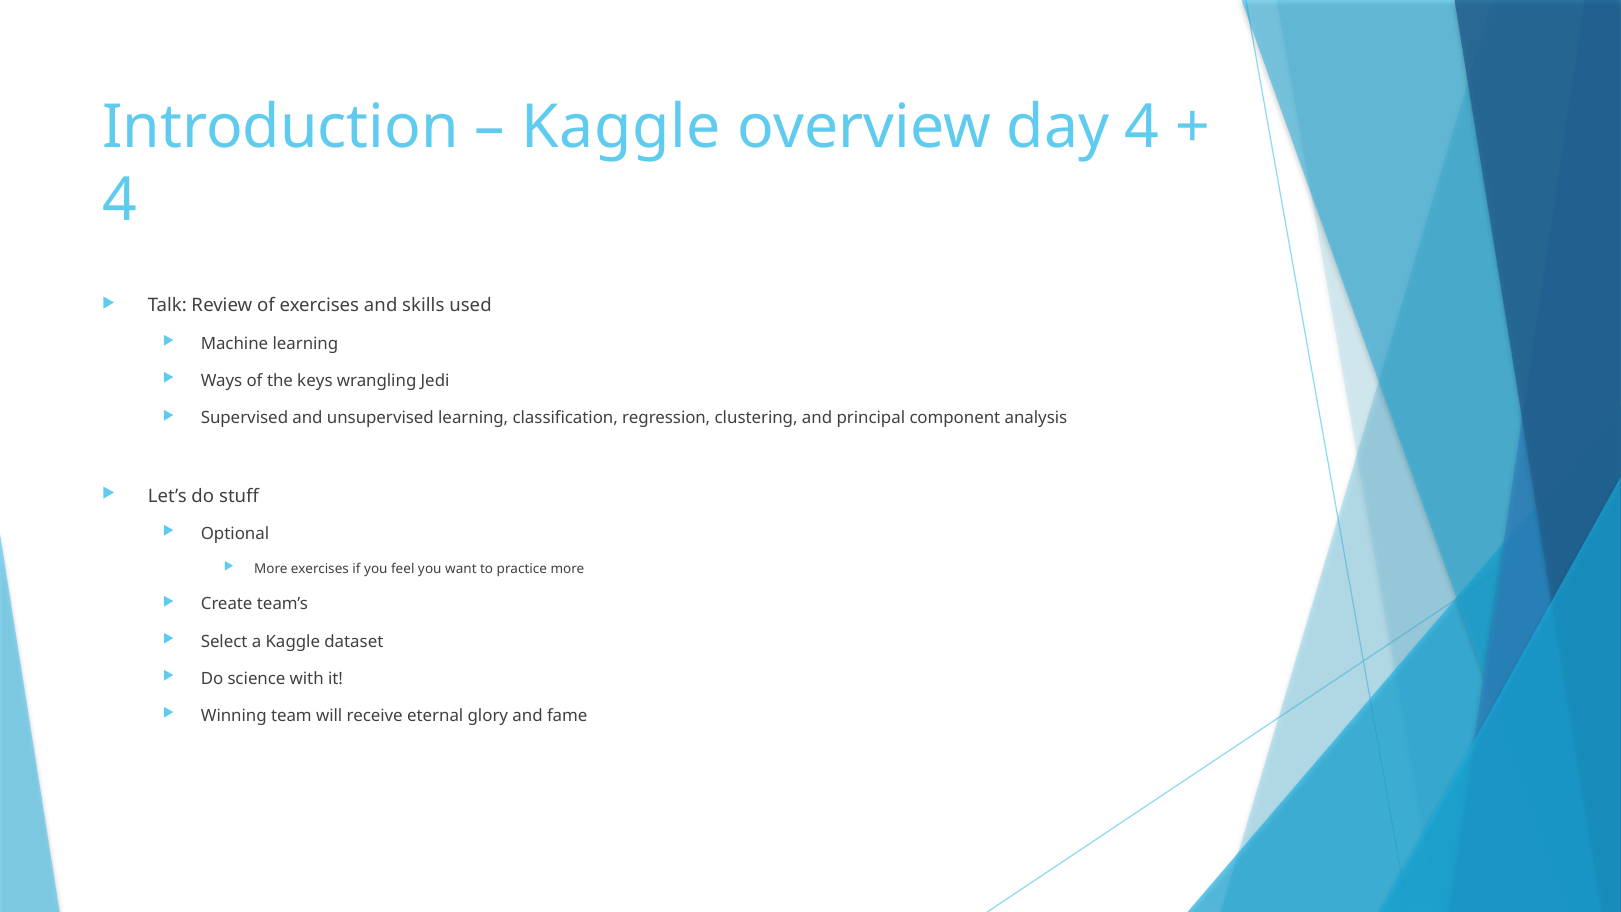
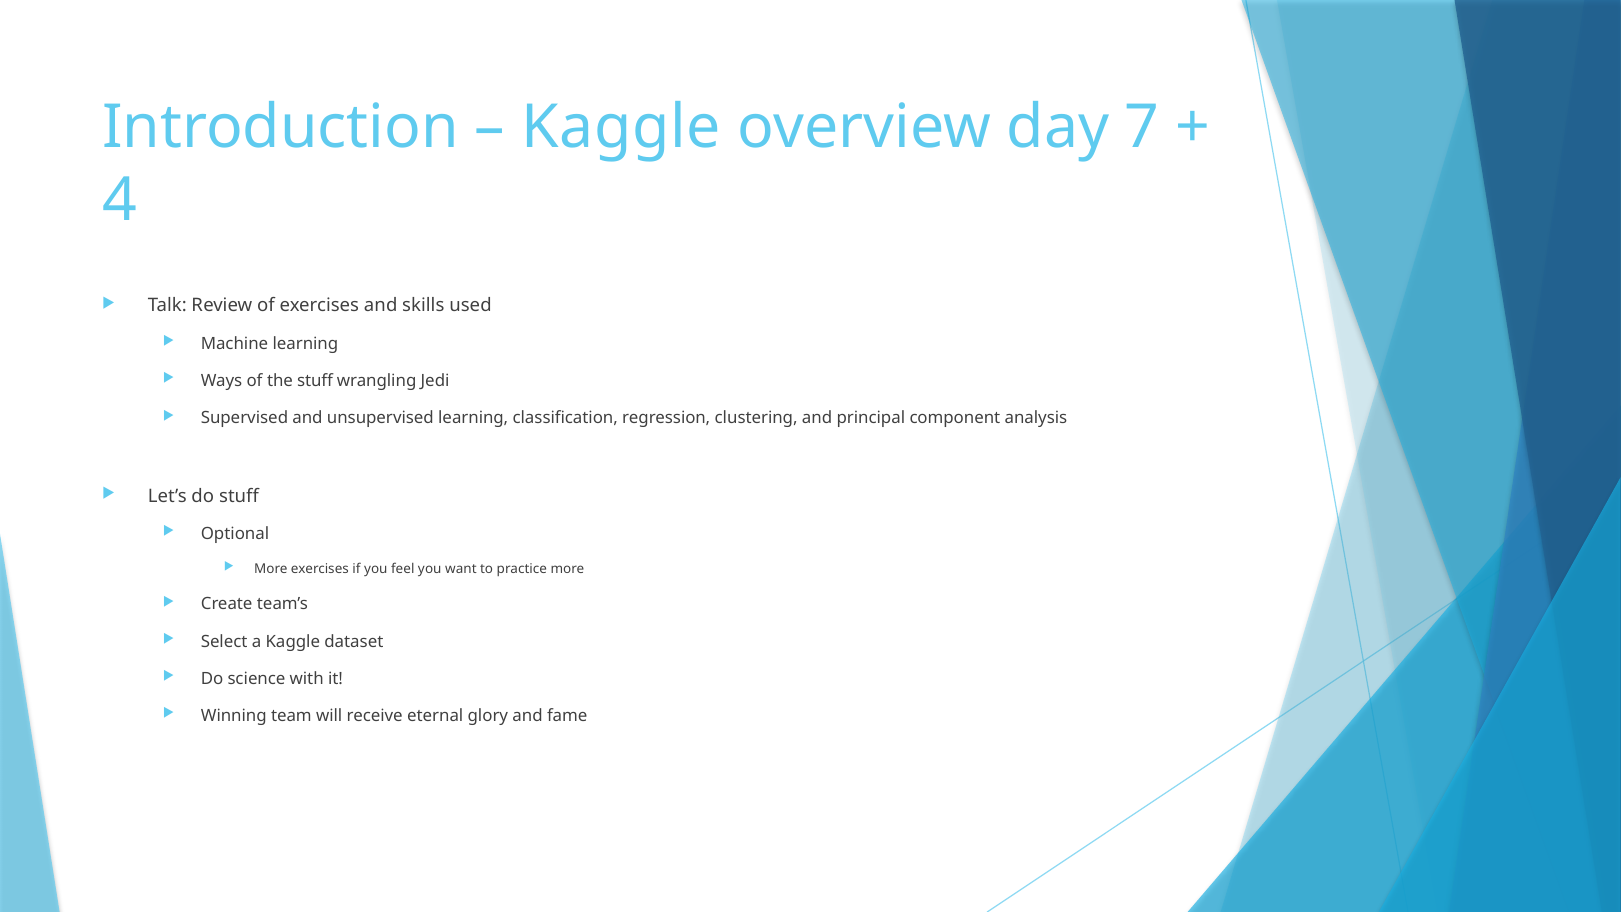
day 4: 4 -> 7
the keys: keys -> stuff
